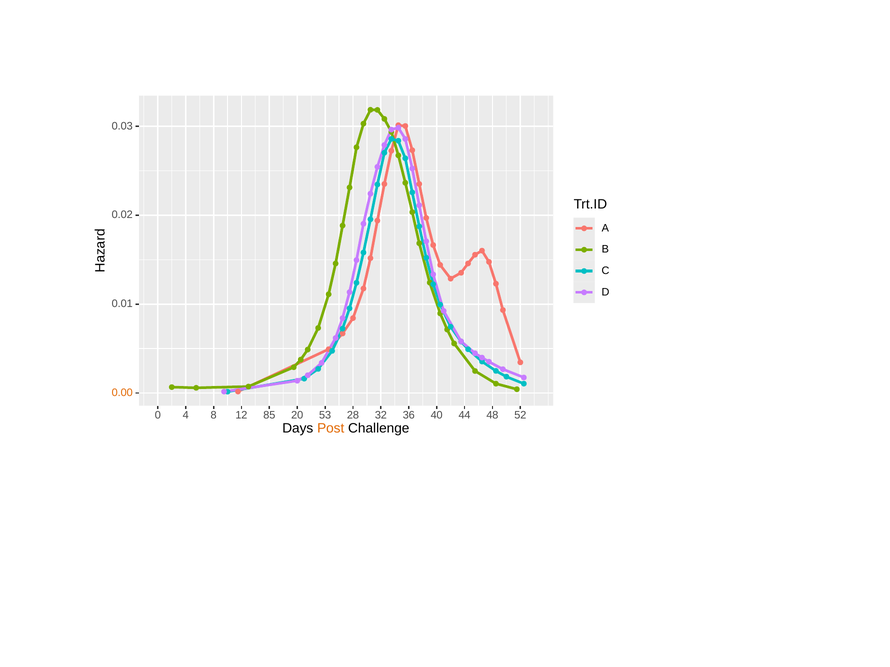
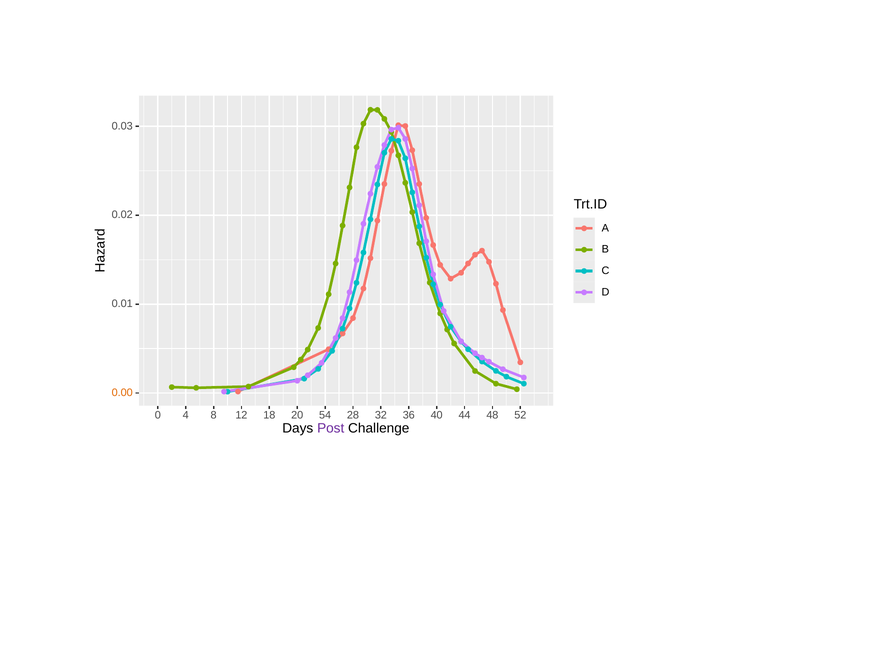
85: 85 -> 18
53: 53 -> 54
Post colour: orange -> purple
